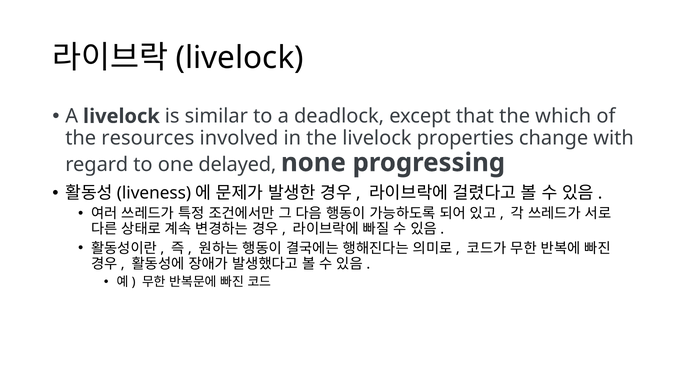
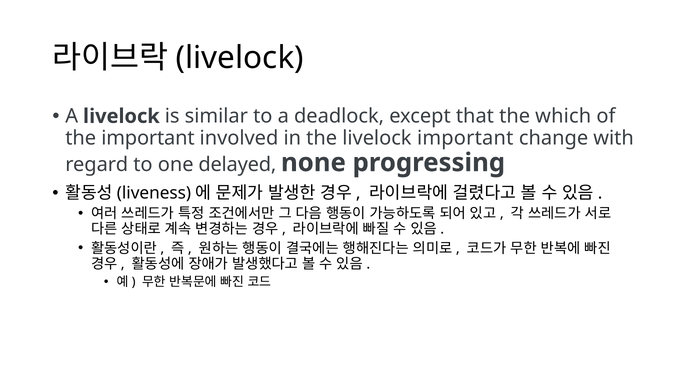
the resources: resources -> important
livelock properties: properties -> important
